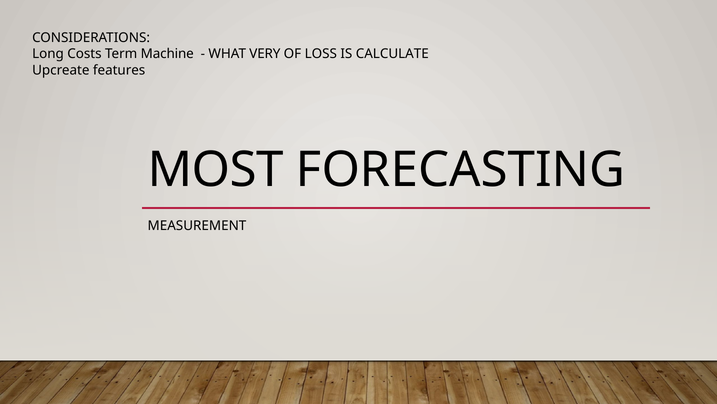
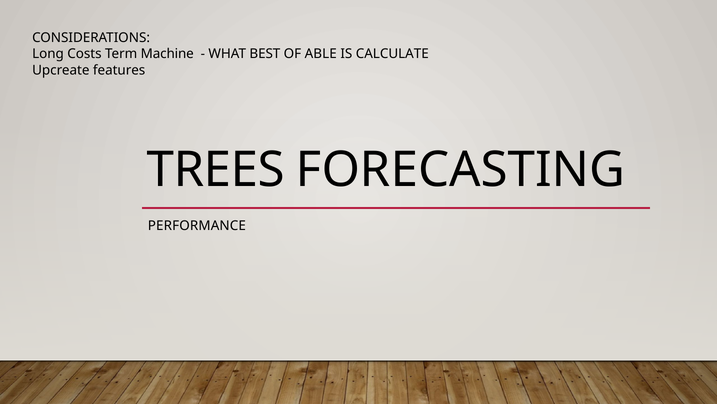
VERY: VERY -> BEST
LOSS: LOSS -> ABLE
MOST: MOST -> TREES
MEASUREMENT: MEASUREMENT -> PERFORMANCE
